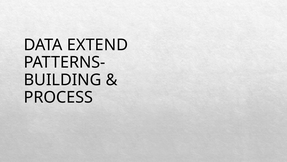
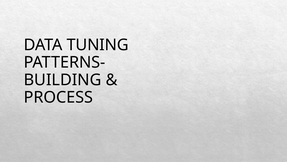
EXTEND: EXTEND -> TUNING
